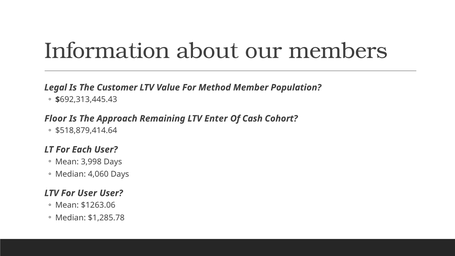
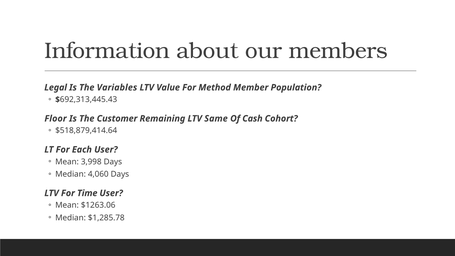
Customer: Customer -> Variables
Approach: Approach -> Customer
Enter: Enter -> Same
For User: User -> Time
